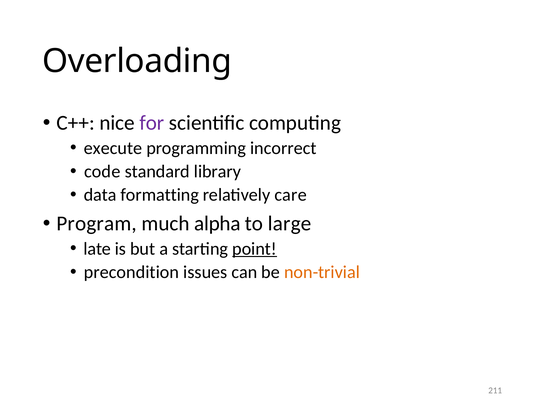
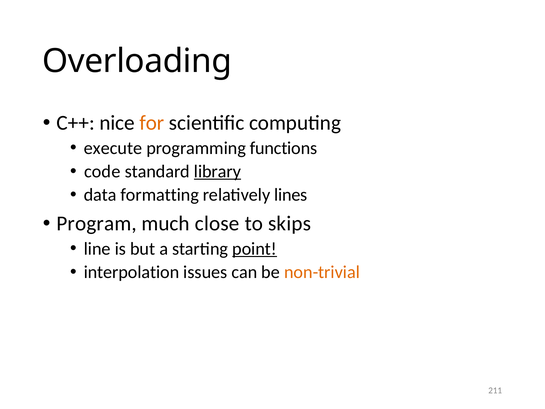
for colour: purple -> orange
incorrect: incorrect -> functions
library underline: none -> present
care: care -> lines
alpha: alpha -> close
large: large -> skips
late: late -> line
precondition: precondition -> interpolation
